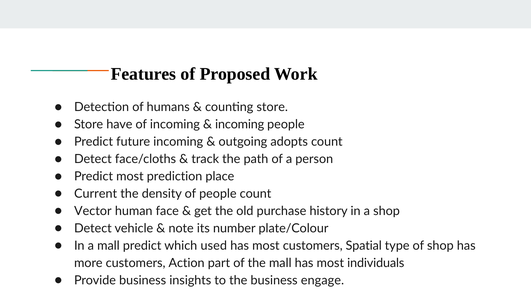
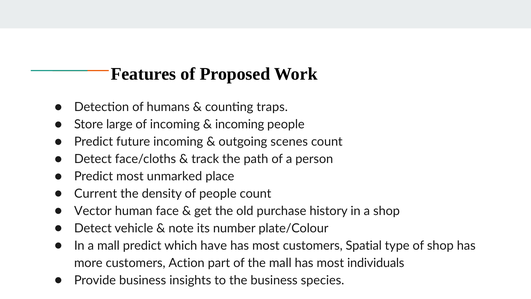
counting store: store -> traps
have: have -> large
adopts: adopts -> scenes
prediction: prediction -> unmarked
used: used -> have
engage: engage -> species
